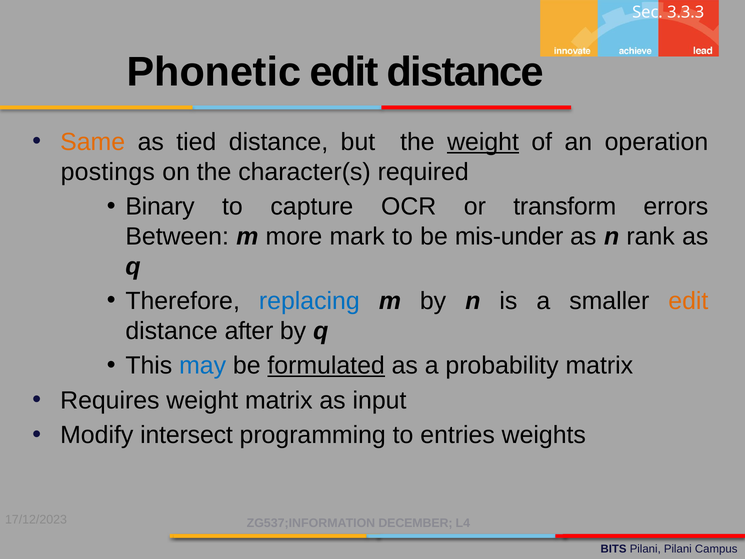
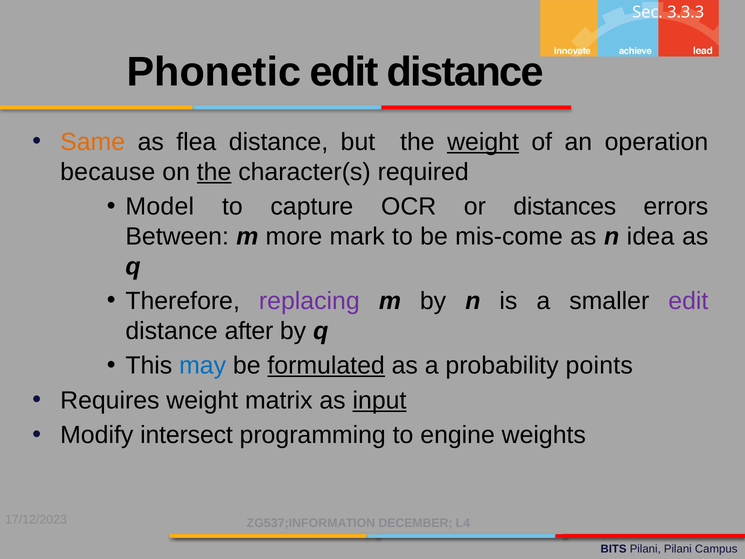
tied: tied -> flea
postings: postings -> because
the at (214, 172) underline: none -> present
Binary: Binary -> Model
transform: transform -> distances
mis-under: mis-under -> mis-come
rank: rank -> idea
replacing colour: blue -> purple
edit at (688, 301) colour: orange -> purple
probability matrix: matrix -> points
input underline: none -> present
entries: entries -> engine
